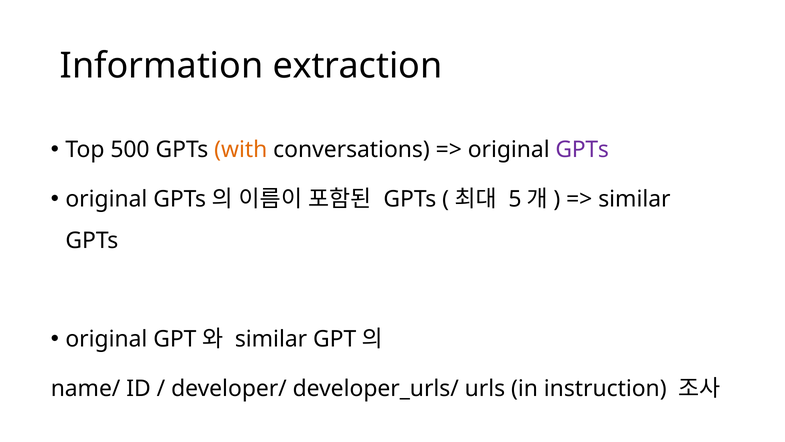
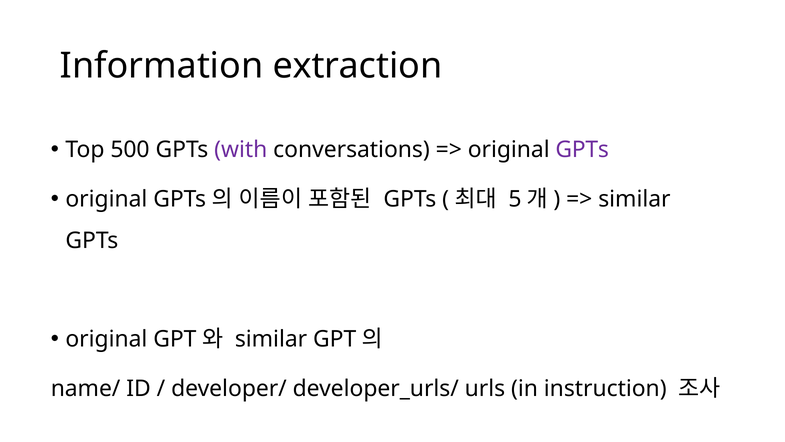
with colour: orange -> purple
